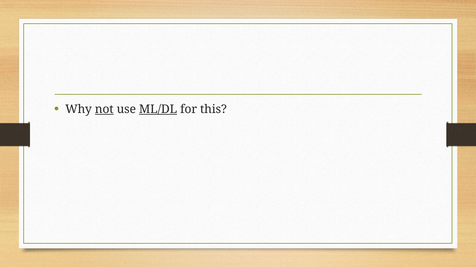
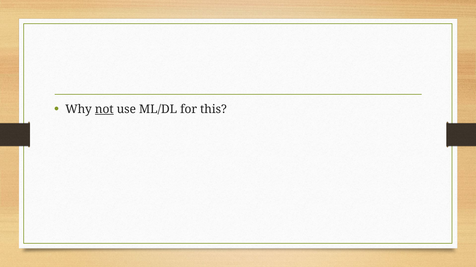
ML/DL underline: present -> none
